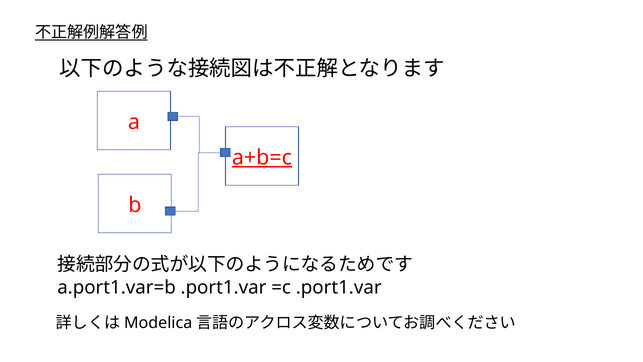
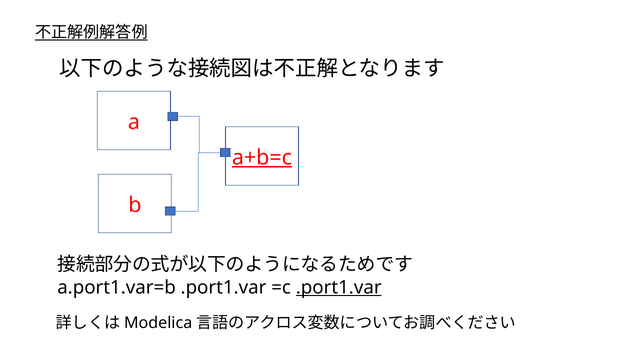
.port1.var at (339, 287) underline: none -> present
